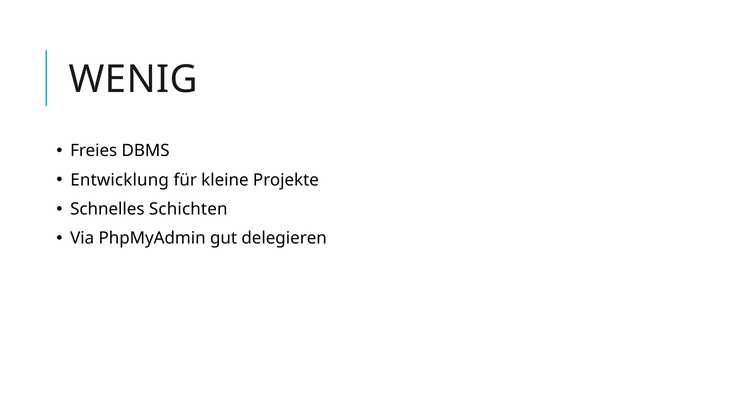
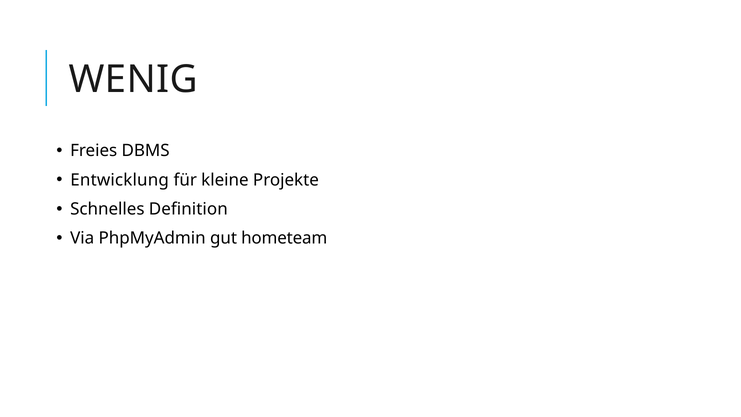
Schichten: Schichten -> Definition
delegieren: delegieren -> hometeam
